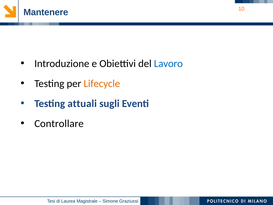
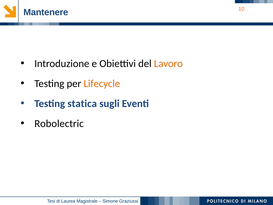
Lavoro colour: blue -> orange
attuali: attuali -> statica
Controllare: Controllare -> Robolectric
